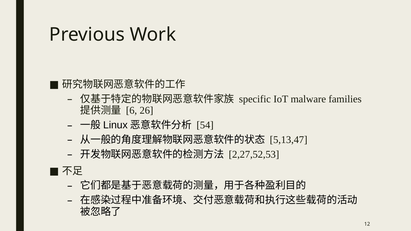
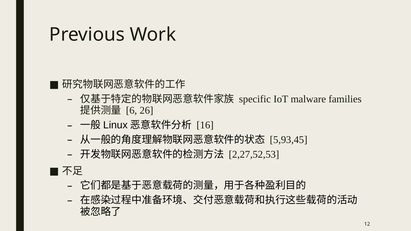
54: 54 -> 16
5,13,47: 5,13,47 -> 5,93,45
